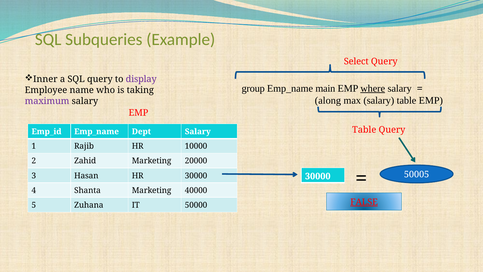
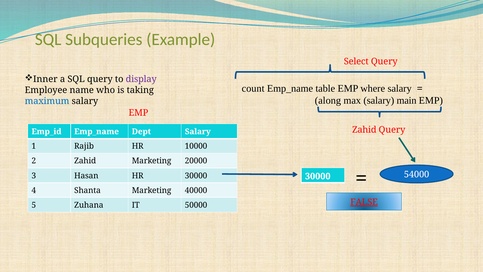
group: group -> count
main: main -> table
where underline: present -> none
salary table: table -> main
maximum colour: purple -> blue
Table at (364, 130): Table -> Zahid
50005: 50005 -> 54000
